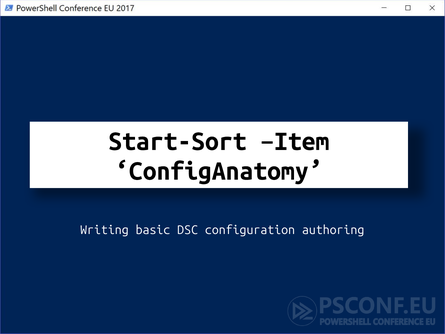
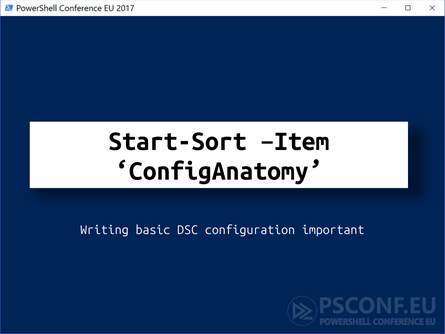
authoring: authoring -> important
